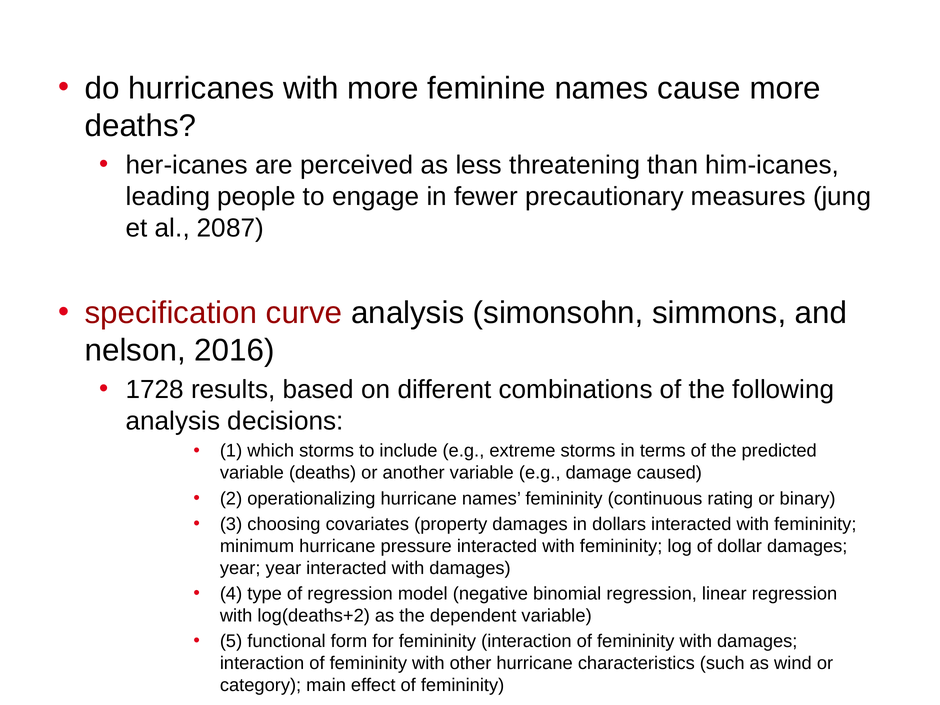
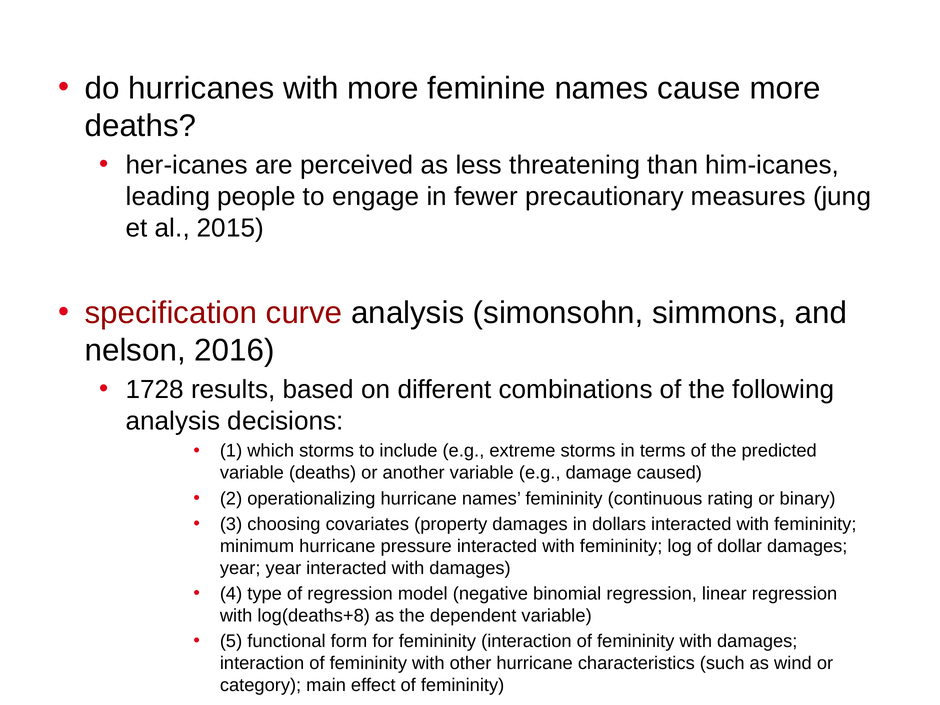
2087: 2087 -> 2015
log(deaths+2: log(deaths+2 -> log(deaths+8
